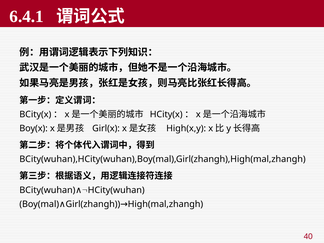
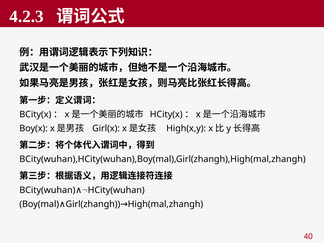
6.4.1: 6.4.1 -> 4.2.3
